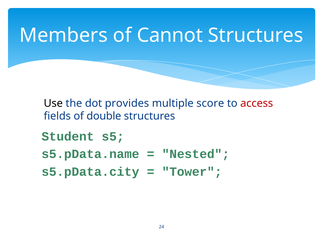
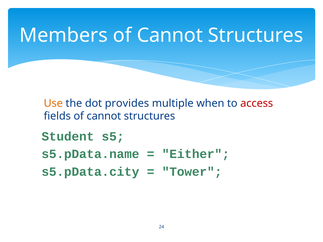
Use colour: black -> orange
score: score -> when
fields of double: double -> cannot
Nested: Nested -> Either
